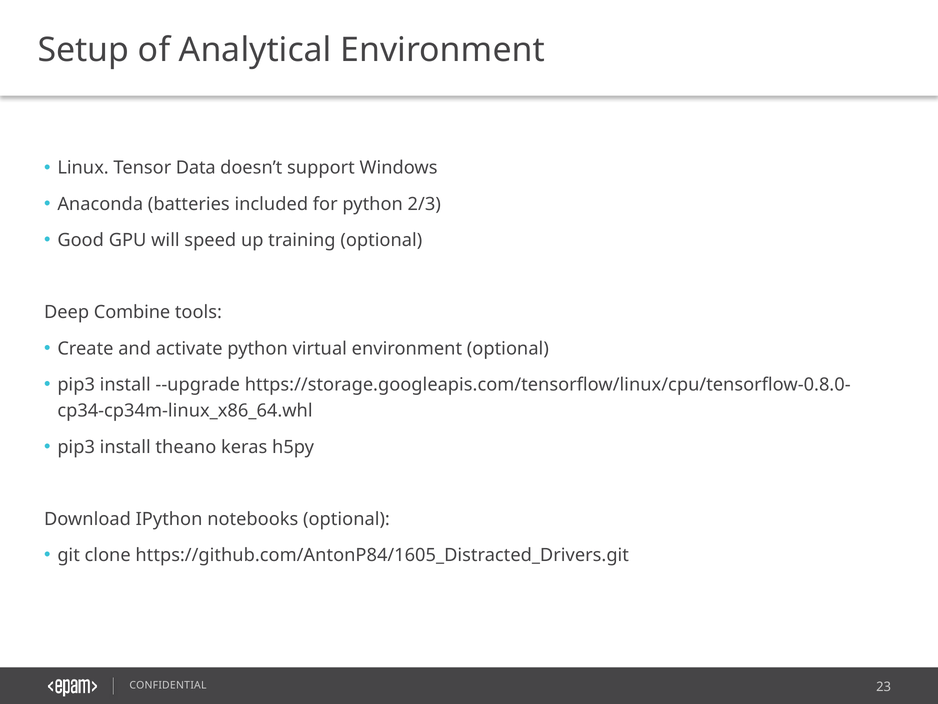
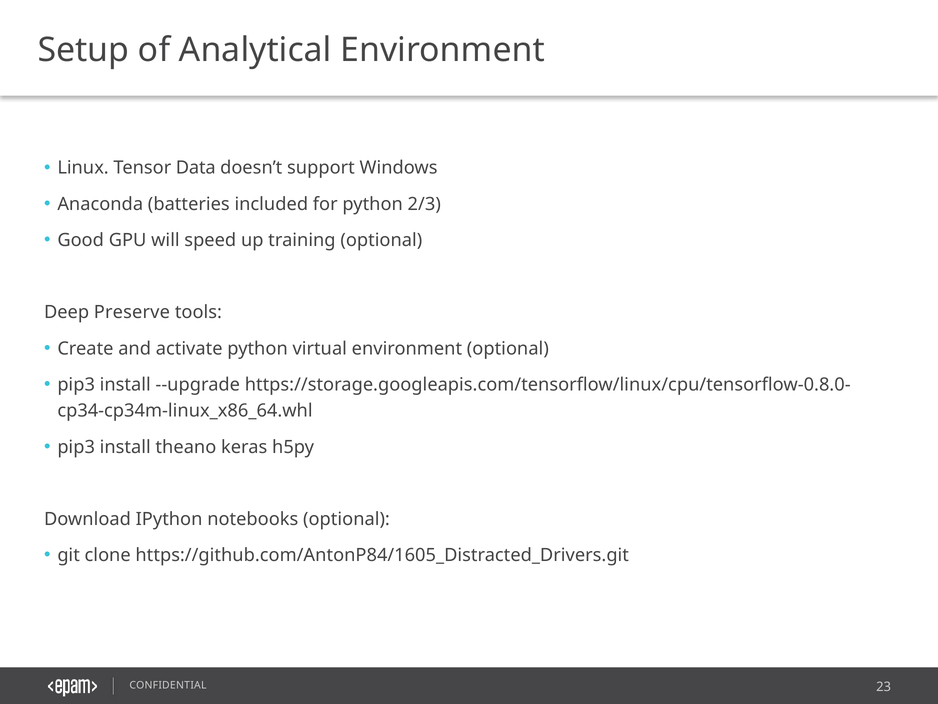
Combine: Combine -> Preserve
